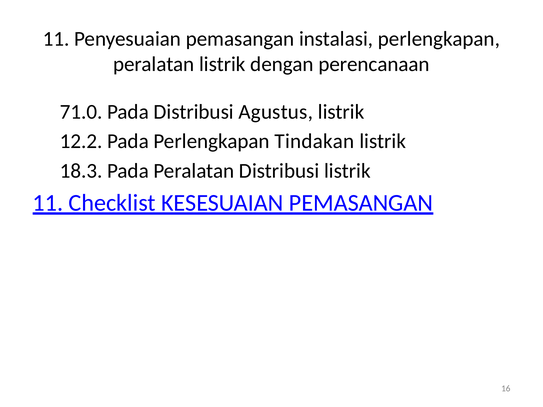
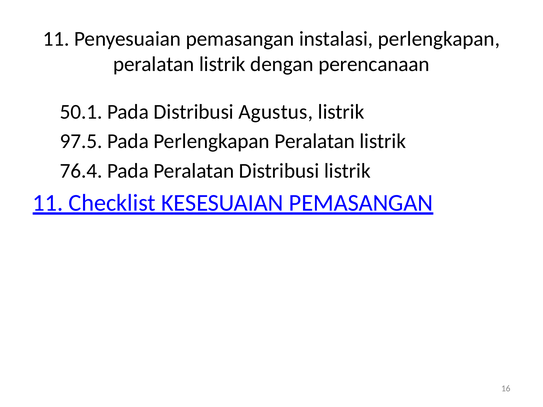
71.0: 71.0 -> 50.1
12.2: 12.2 -> 97.5
Pada Perlengkapan Tindakan: Tindakan -> Peralatan
18.3: 18.3 -> 76.4
